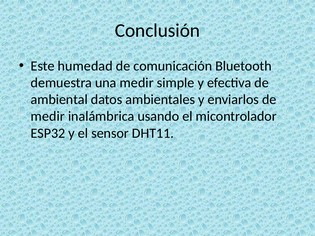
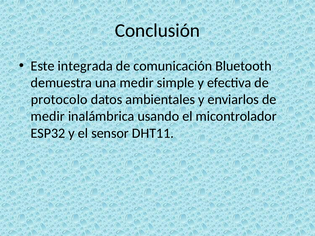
humedad: humedad -> integrada
ambiental: ambiental -> protocolo
